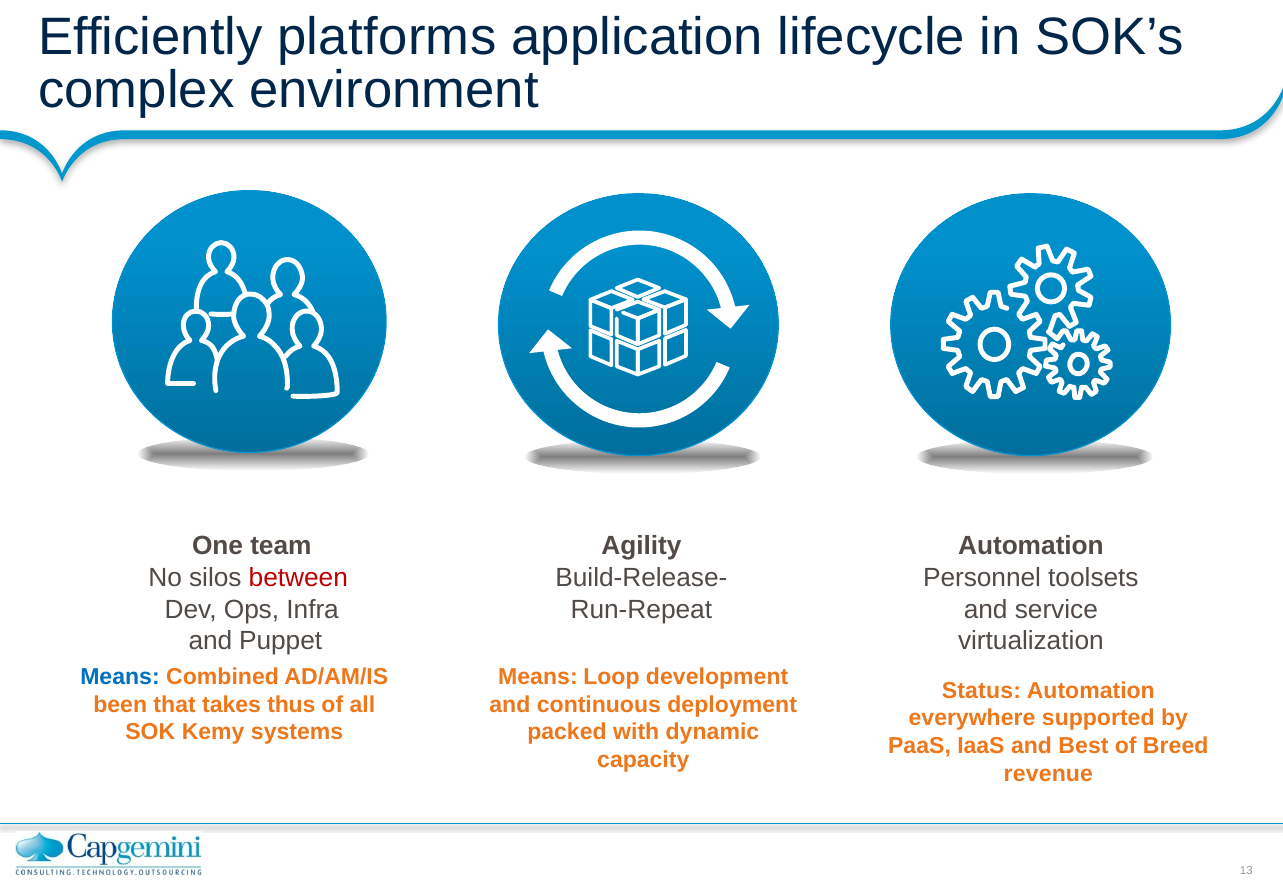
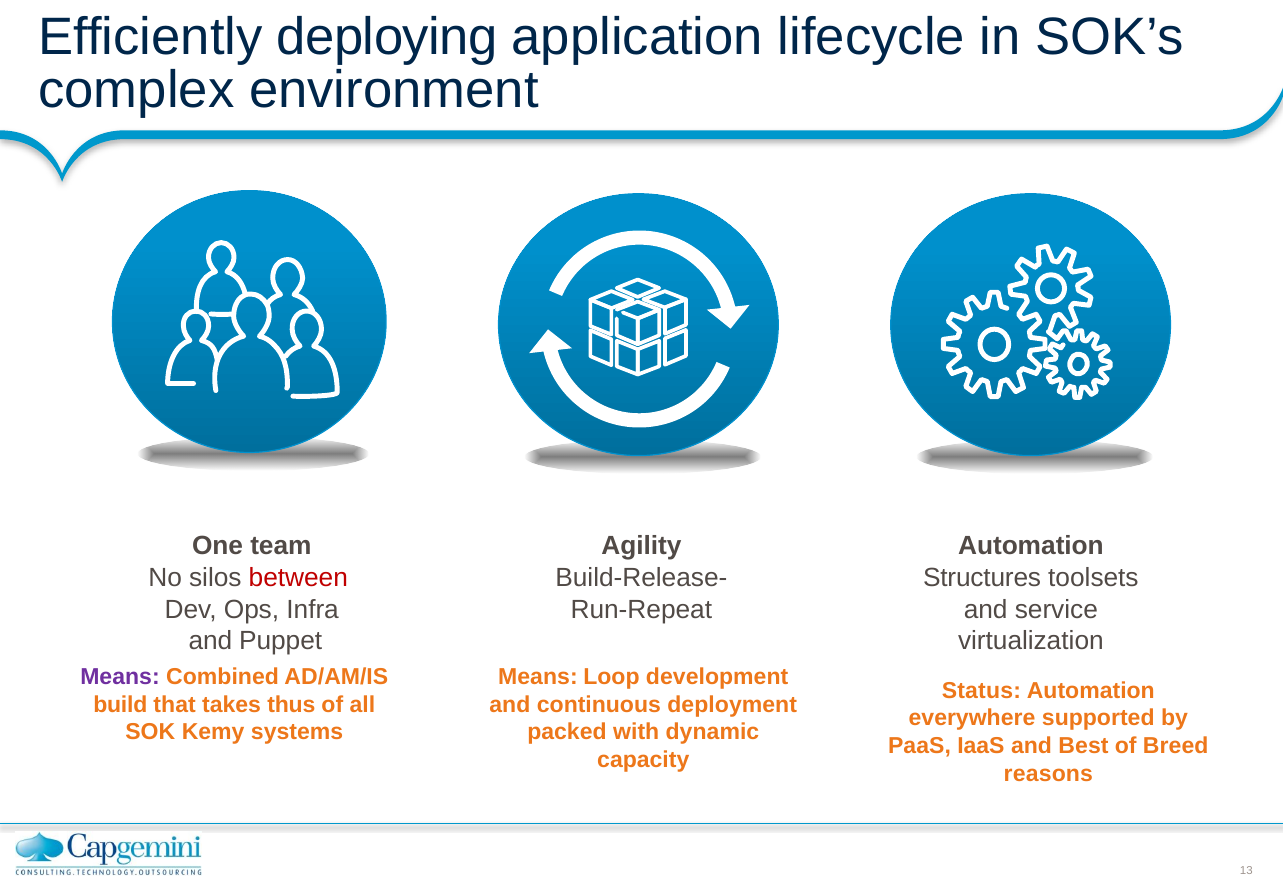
platforms: platforms -> deploying
Personnel: Personnel -> Structures
Means at (120, 677) colour: blue -> purple
been: been -> build
revenue: revenue -> reasons
